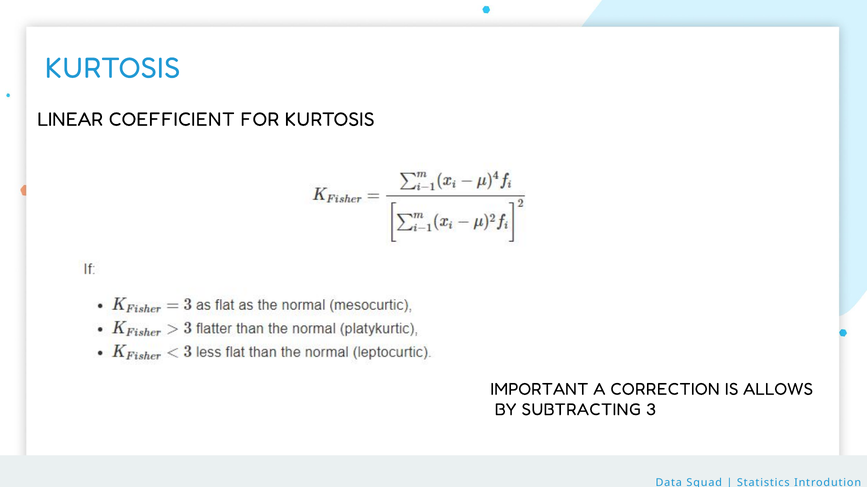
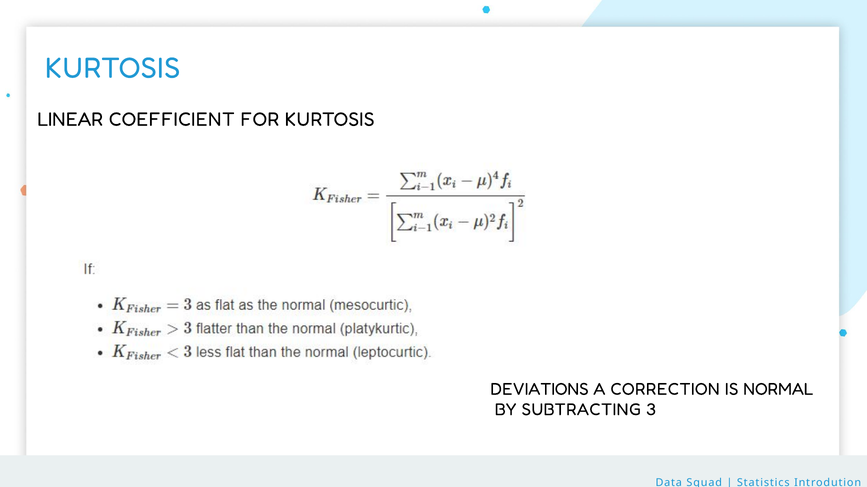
IMPORTANT: IMPORTANT -> DEVIATIONS
ALLOWS: ALLOWS -> NORMAL
